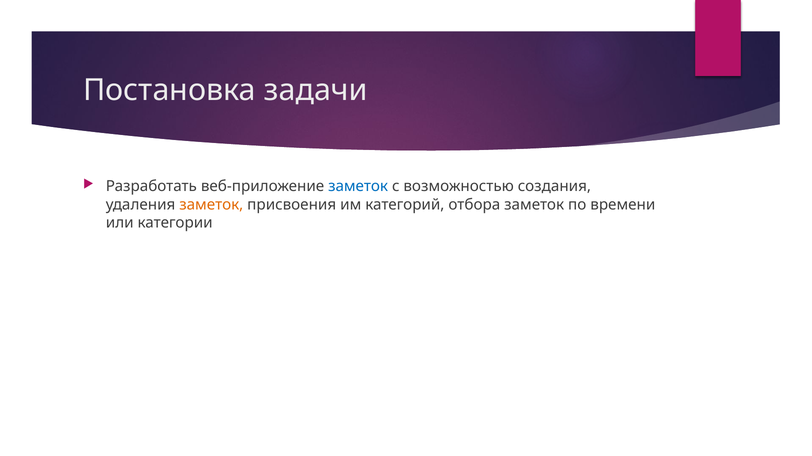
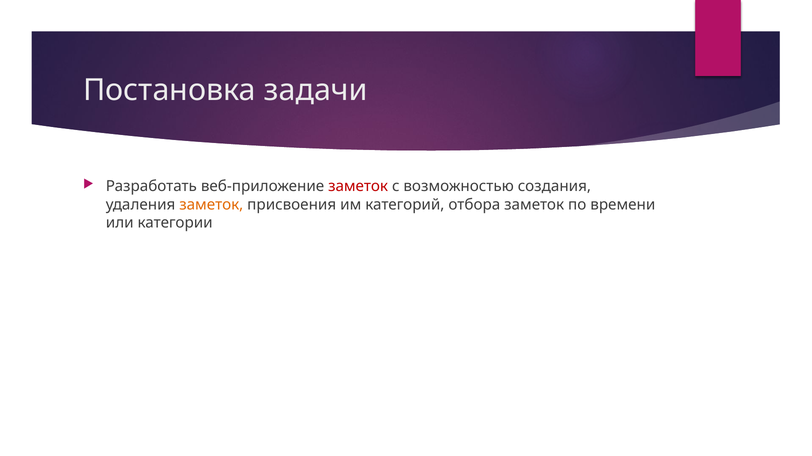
заметок at (358, 187) colour: blue -> red
